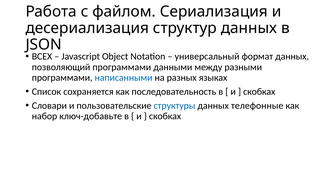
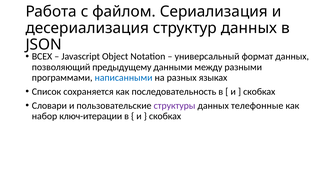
позволяющий программами: программами -> предыдущему
структуры colour: blue -> purple
ключ-добавьте: ключ-добавьте -> ключ-итерации
